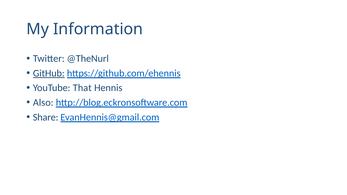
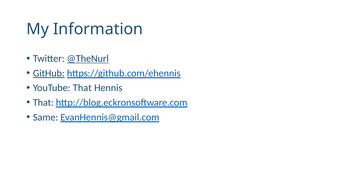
@TheNurl underline: none -> present
Also at (43, 103): Also -> That
Share: Share -> Same
